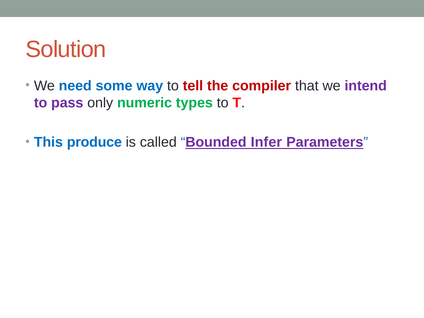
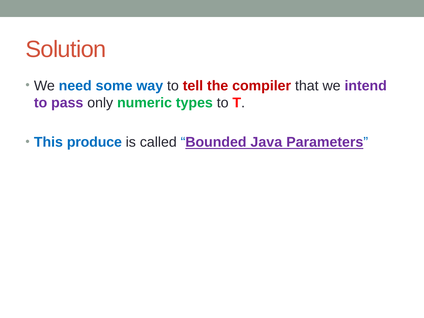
Infer: Infer -> Java
